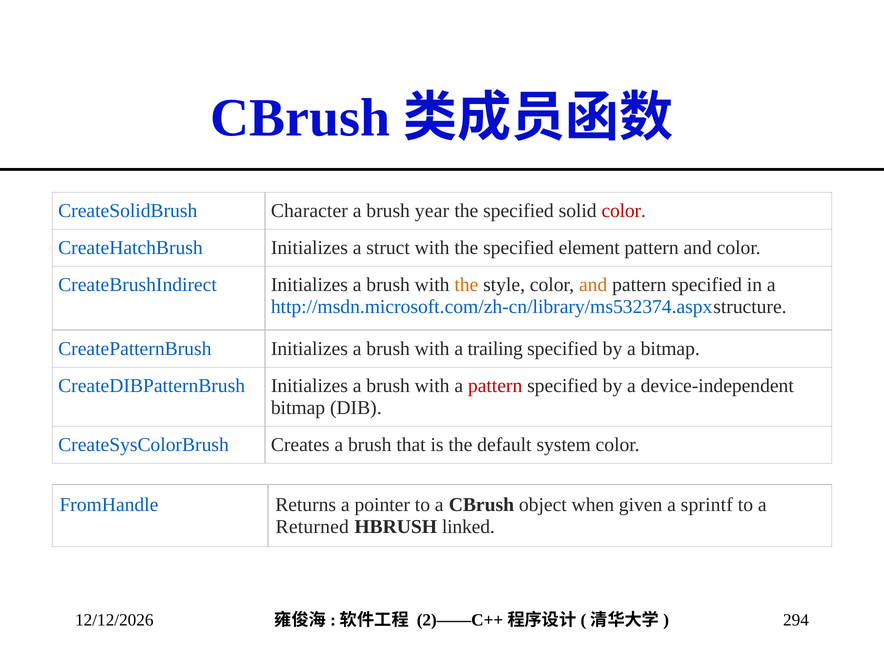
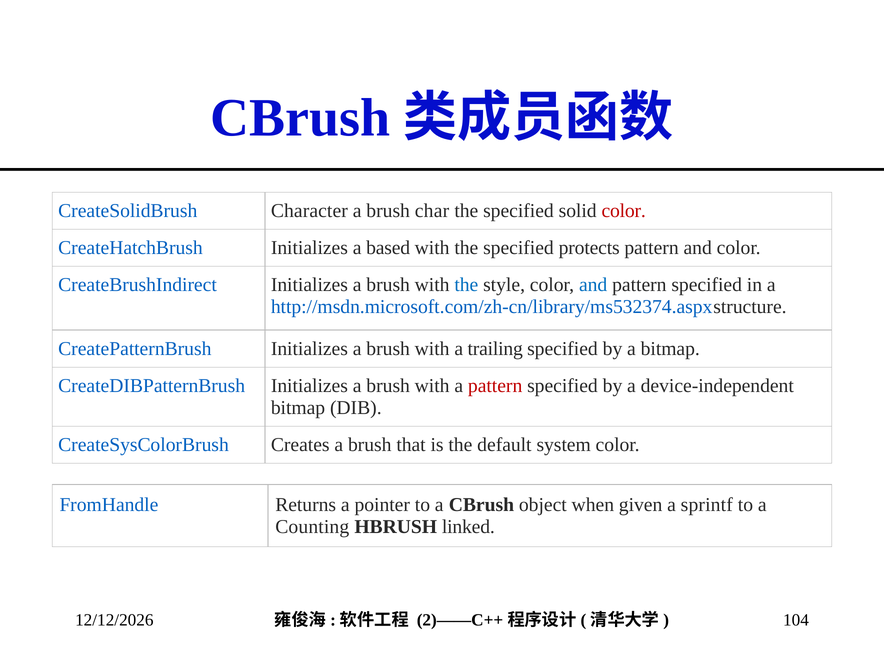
year: year -> char
struct: struct -> based
element: element -> protects
the at (466, 285) colour: orange -> blue
and at (593, 285) colour: orange -> blue
Returned: Returned -> Counting
294: 294 -> 104
